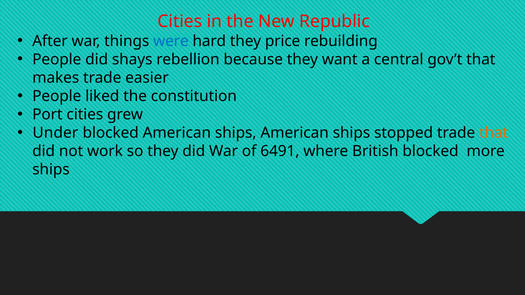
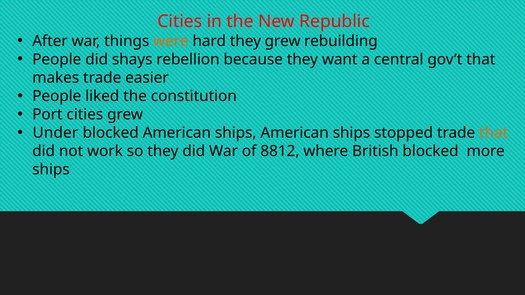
were colour: blue -> orange
they price: price -> grew
6491: 6491 -> 8812
